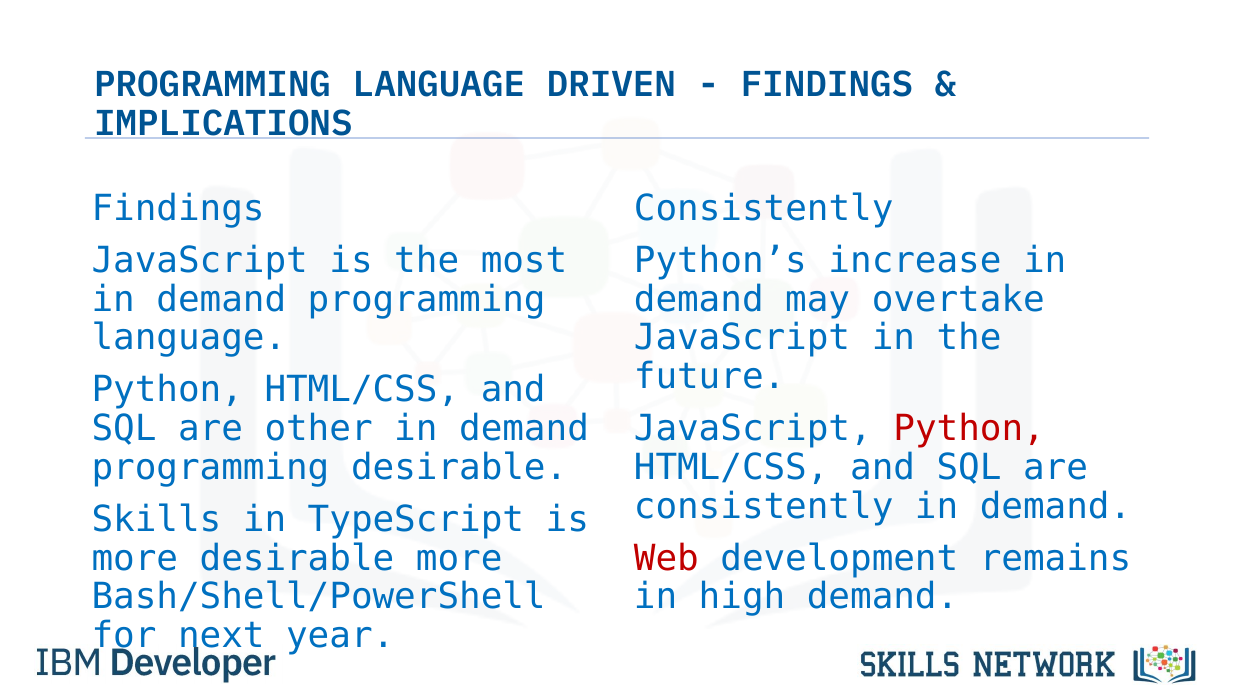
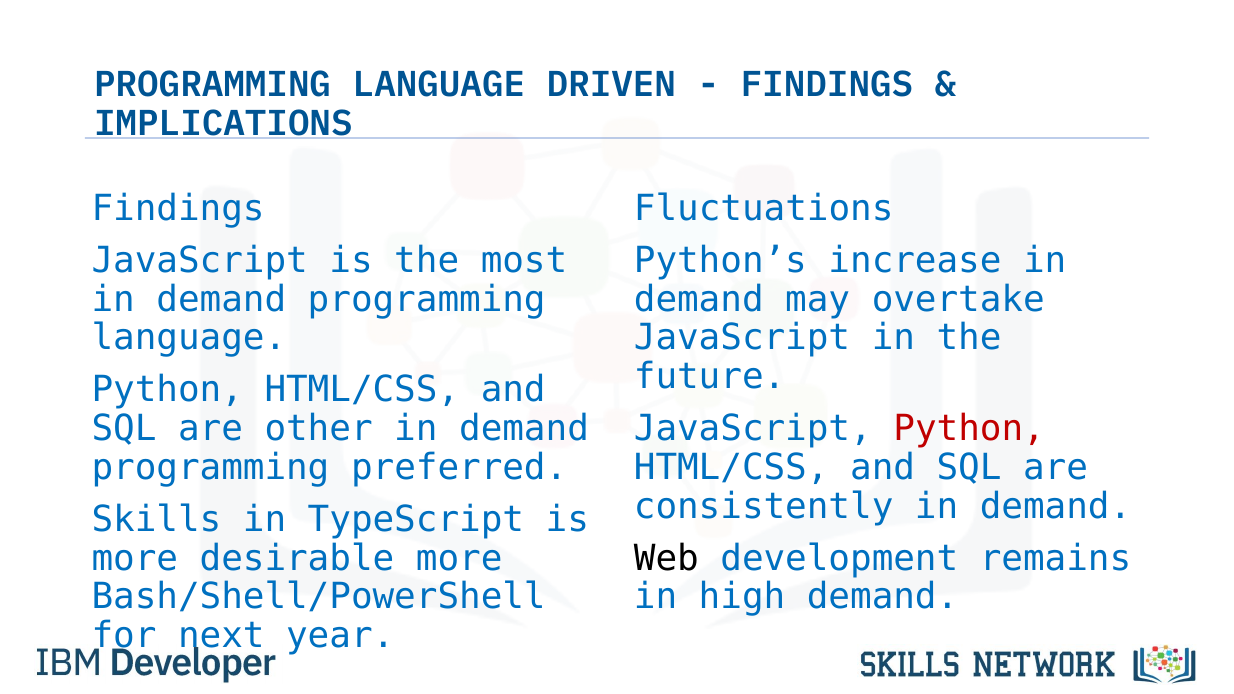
Consistently at (764, 209): Consistently -> Fluctuations
programming desirable: desirable -> preferred
Web colour: red -> black
